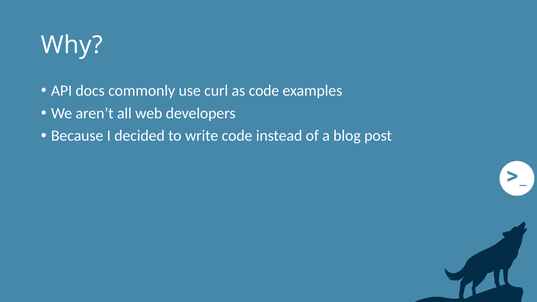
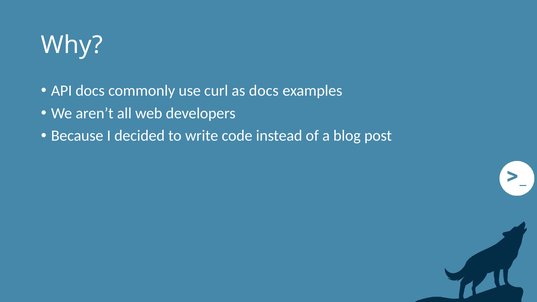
as code: code -> docs
